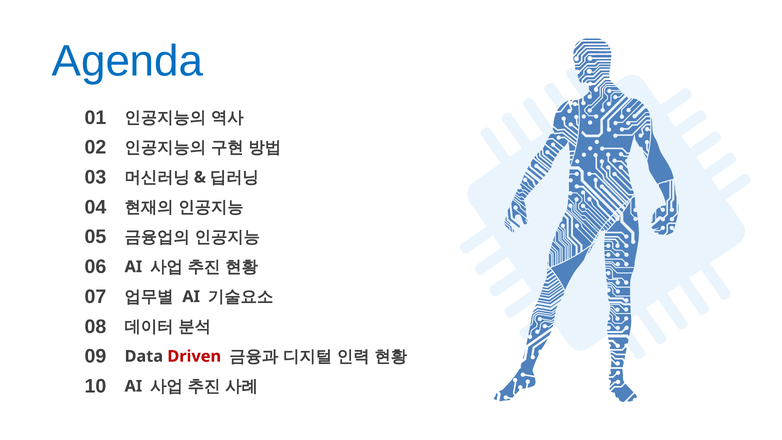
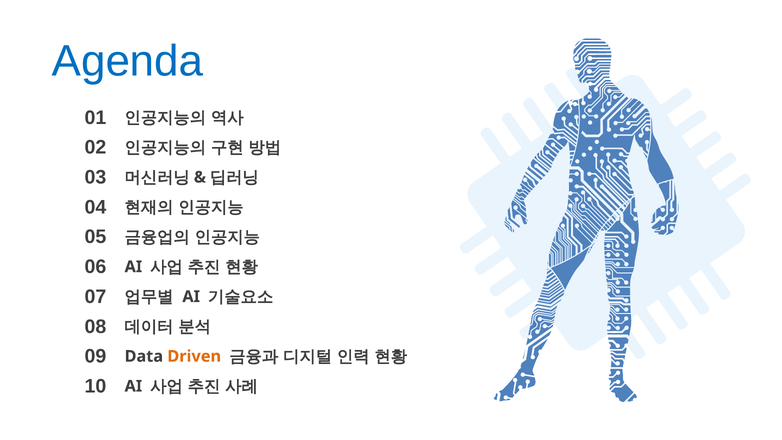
Driven colour: red -> orange
